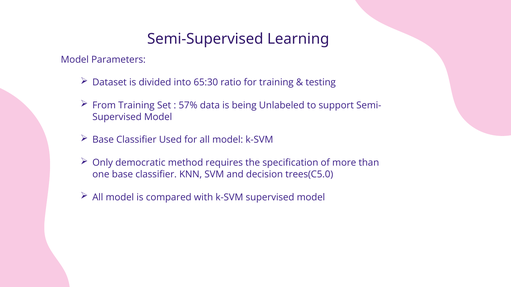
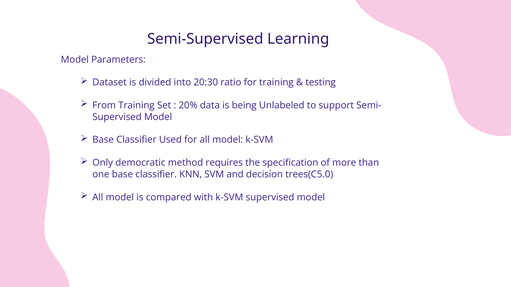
65:30: 65:30 -> 20:30
57%: 57% -> 20%
